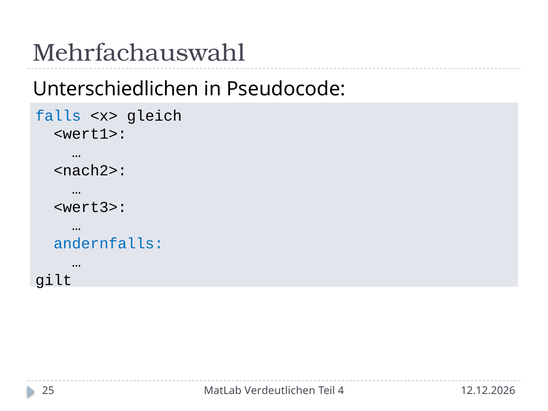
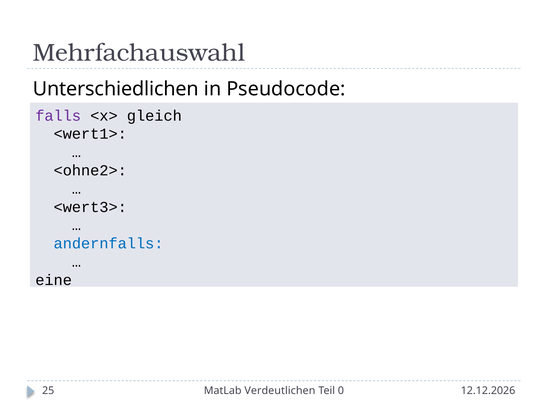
falls colour: blue -> purple
<nach2>: <nach2> -> <ohne2>
gilt: gilt -> eine
4: 4 -> 0
